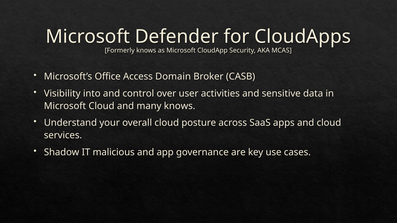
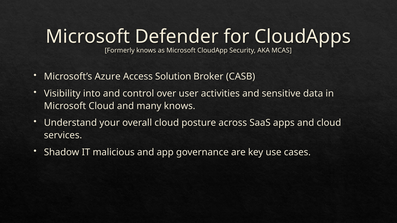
Office: Office -> Azure
Domain: Domain -> Solution
